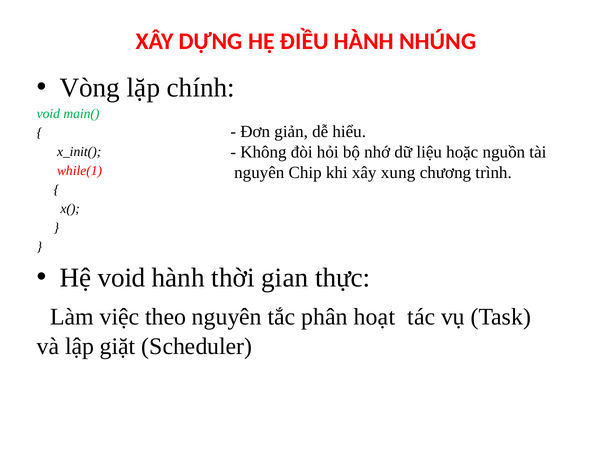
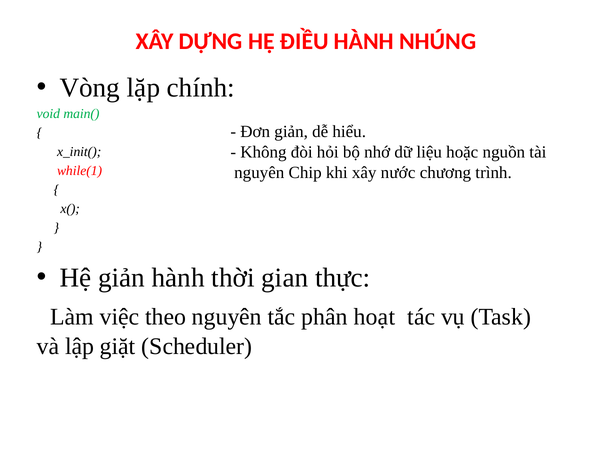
xung: xung -> nước
Hệ void: void -> giản
